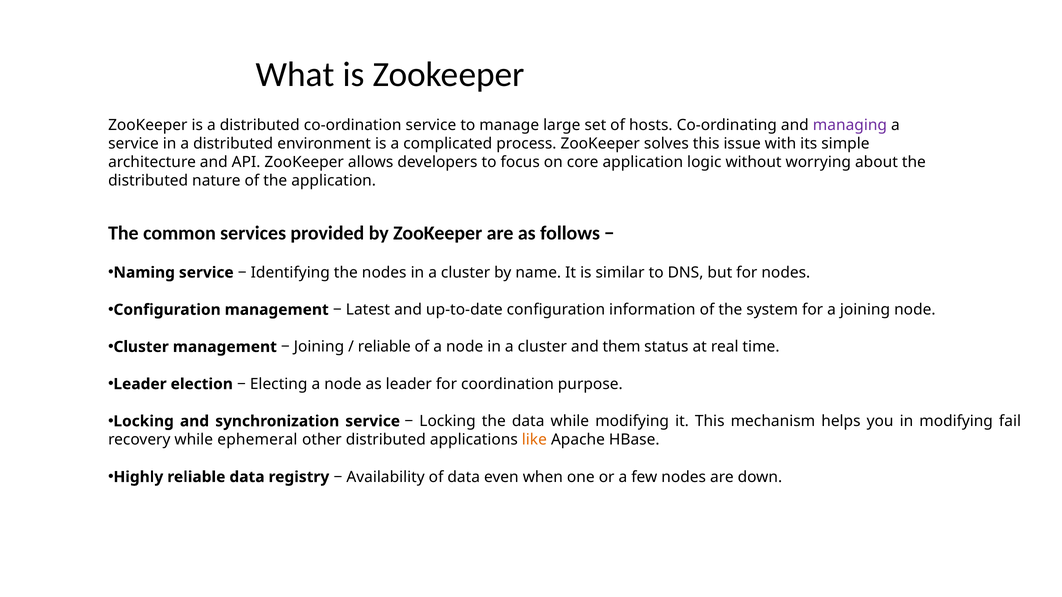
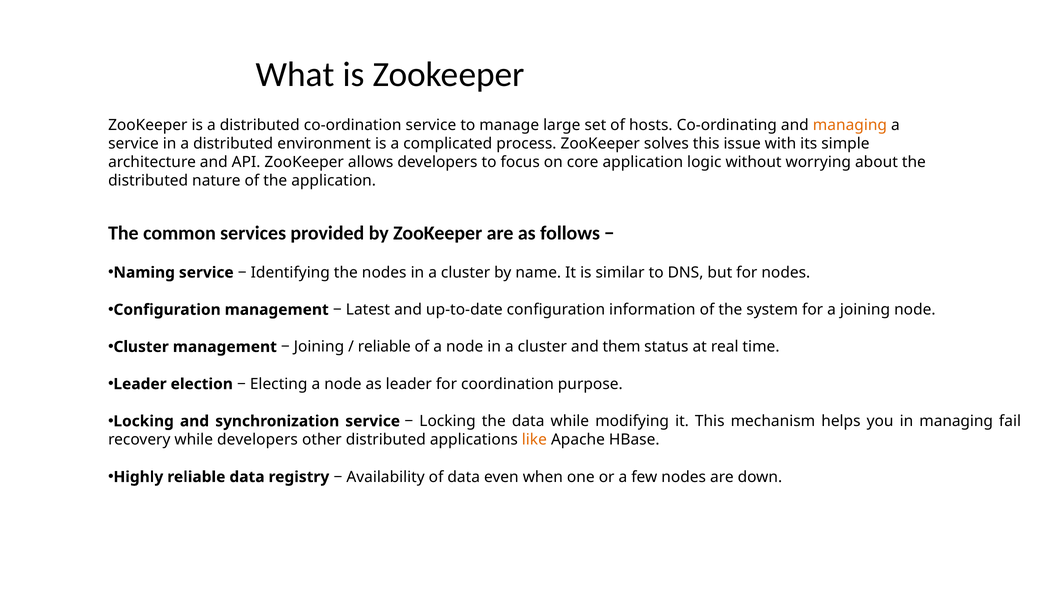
managing at (850, 125) colour: purple -> orange
in modifying: modifying -> managing
while ephemeral: ephemeral -> developers
